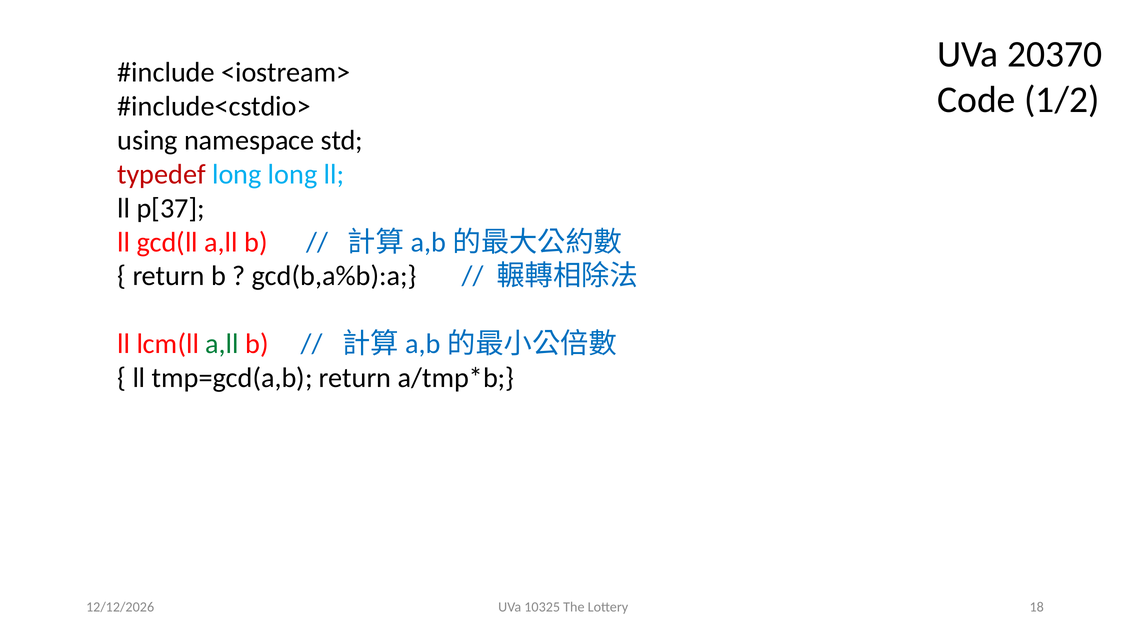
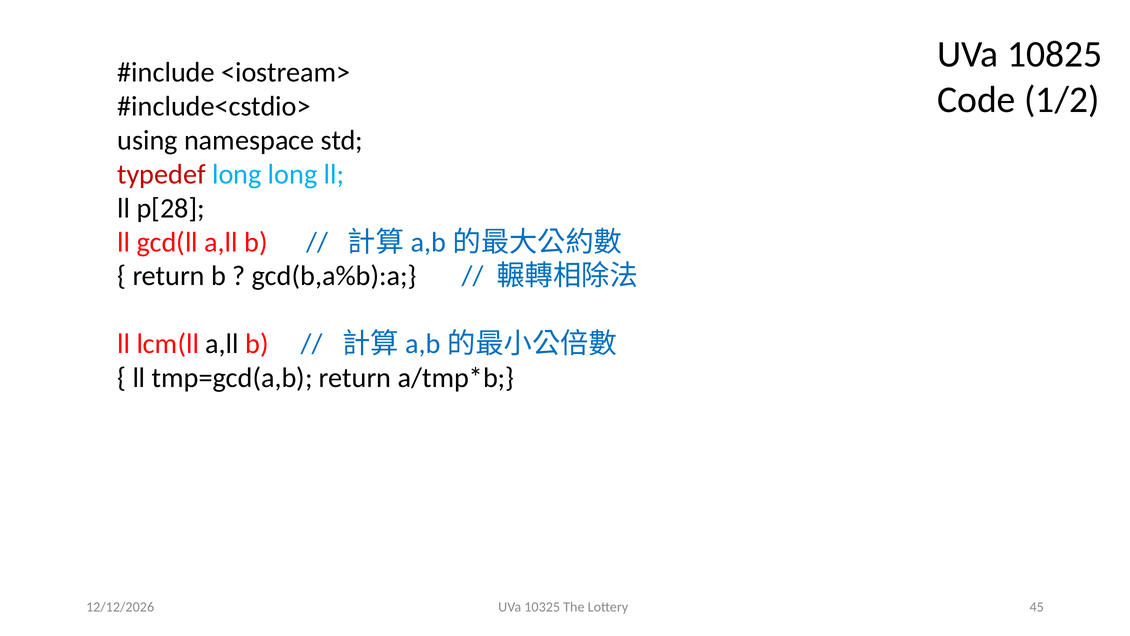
20370: 20370 -> 10825
p[37: p[37 -> p[28
a,ll at (222, 344) colour: green -> black
18: 18 -> 45
